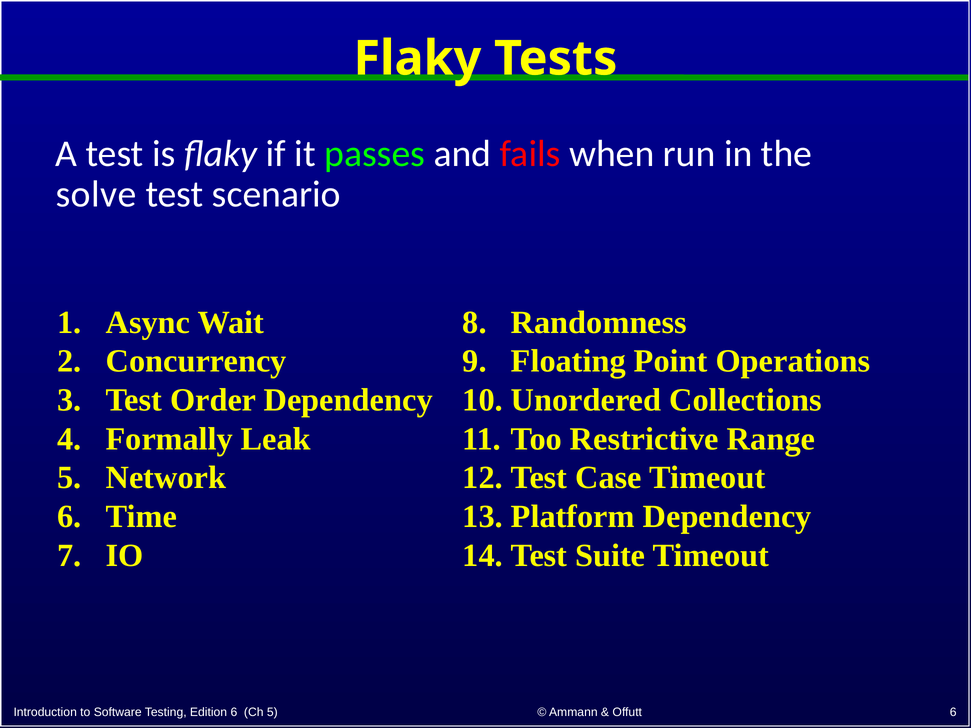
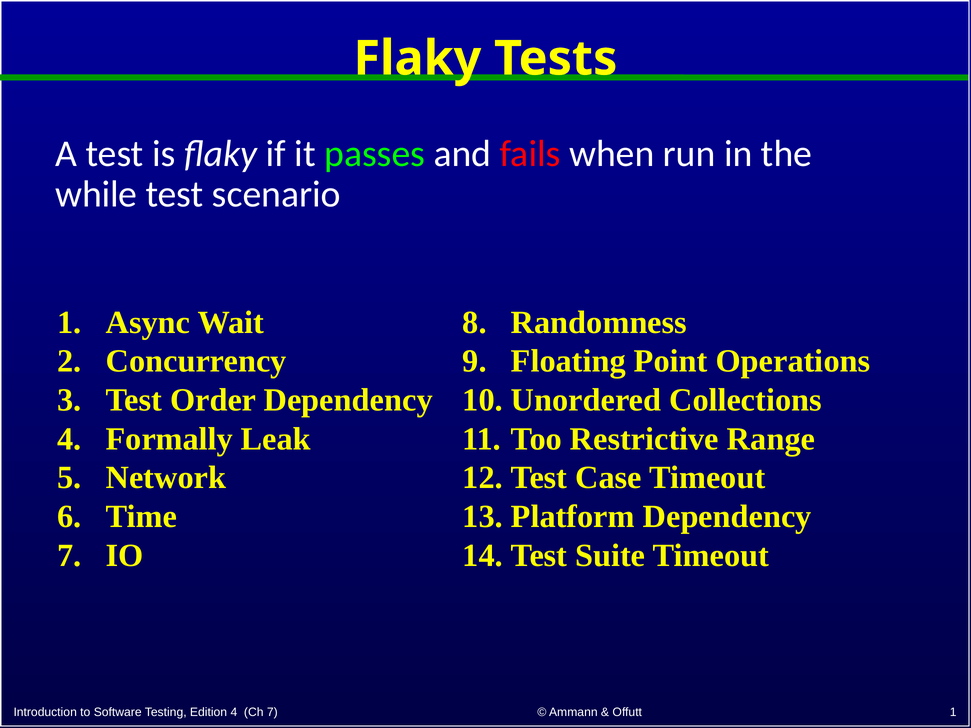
solve: solve -> while
Edition 6: 6 -> 4
Ch 5: 5 -> 7
Offutt 6: 6 -> 1
